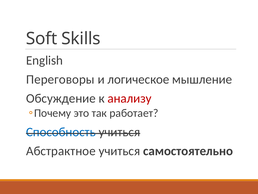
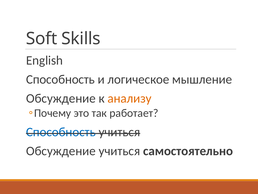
Переговоры at (60, 79): Переговоры -> Способность
анализу colour: red -> orange
Абстрактное at (61, 151): Абстрактное -> Обсуждение
